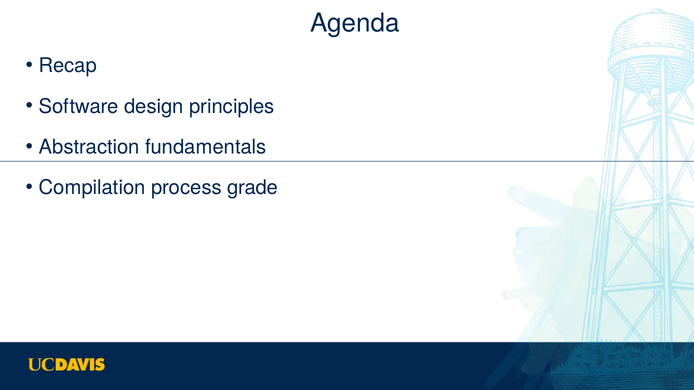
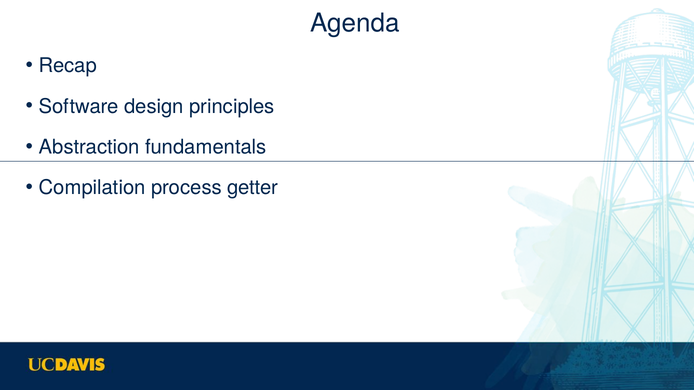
grade: grade -> getter
